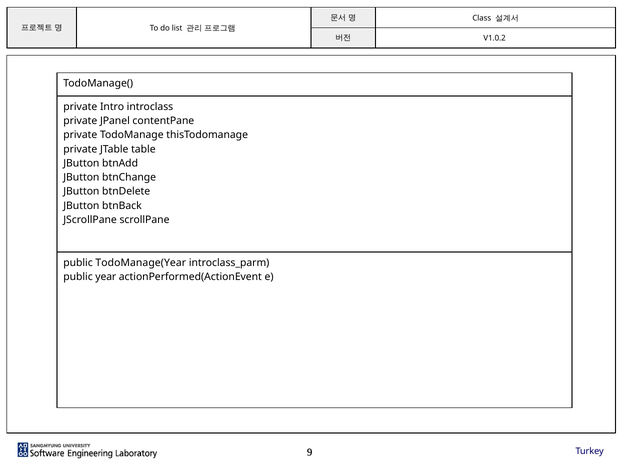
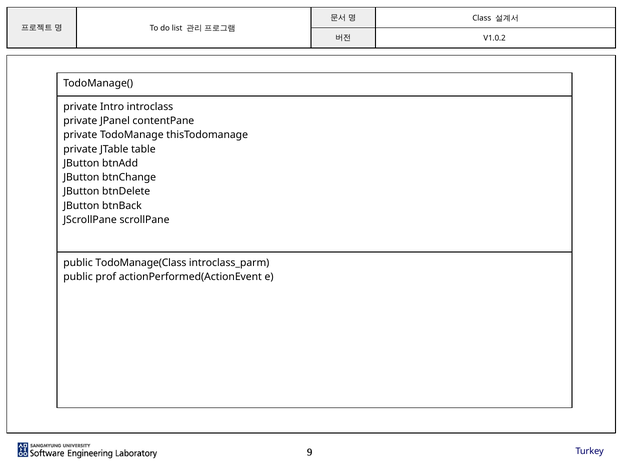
TodoManage(Year: TodoManage(Year -> TodoManage(Class
year: year -> prof
